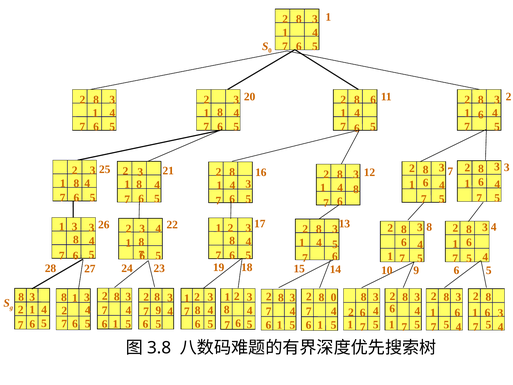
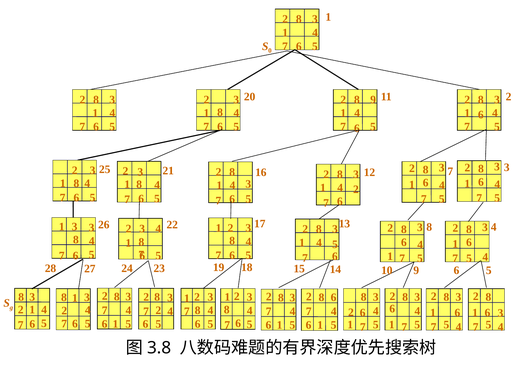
2 6: 6 -> 9
4 8: 8 -> 2
0 at (334, 297): 0 -> 6
9 at (158, 310): 9 -> 2
